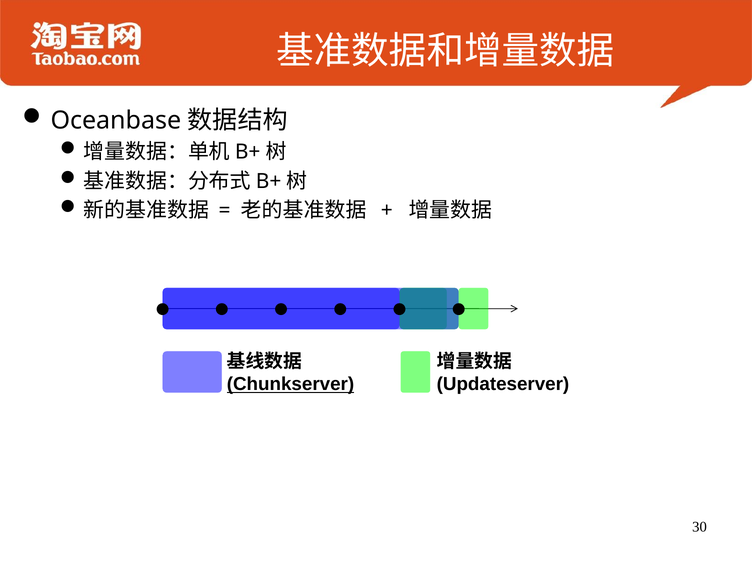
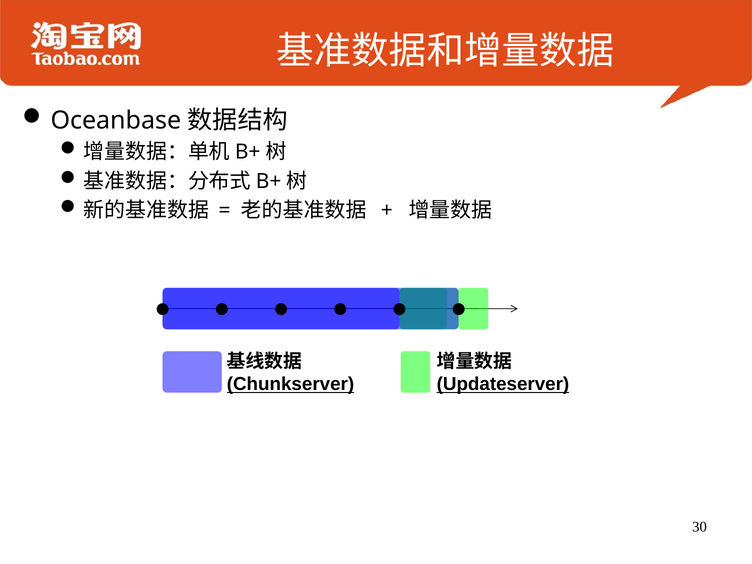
Updateserver underline: none -> present
